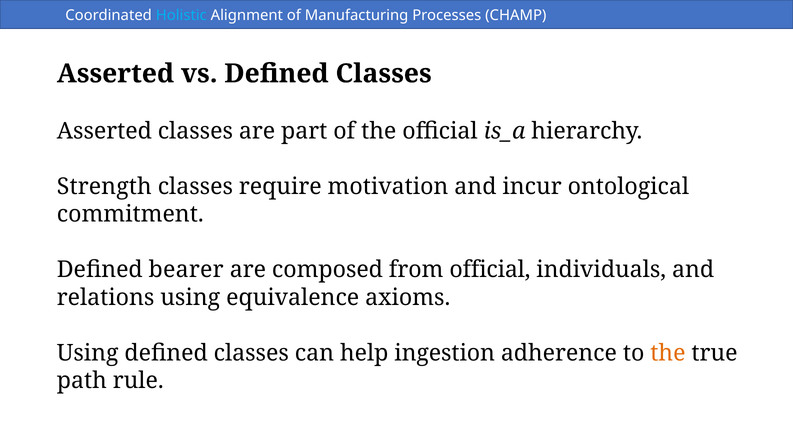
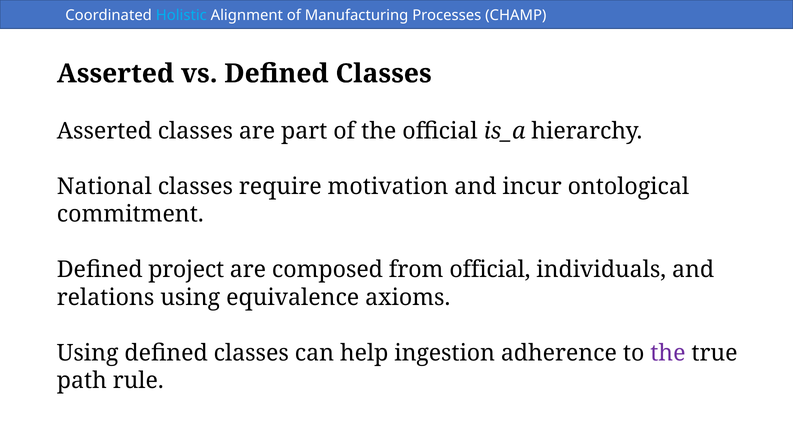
Strength: Strength -> National
bearer: bearer -> project
the at (668, 353) colour: orange -> purple
